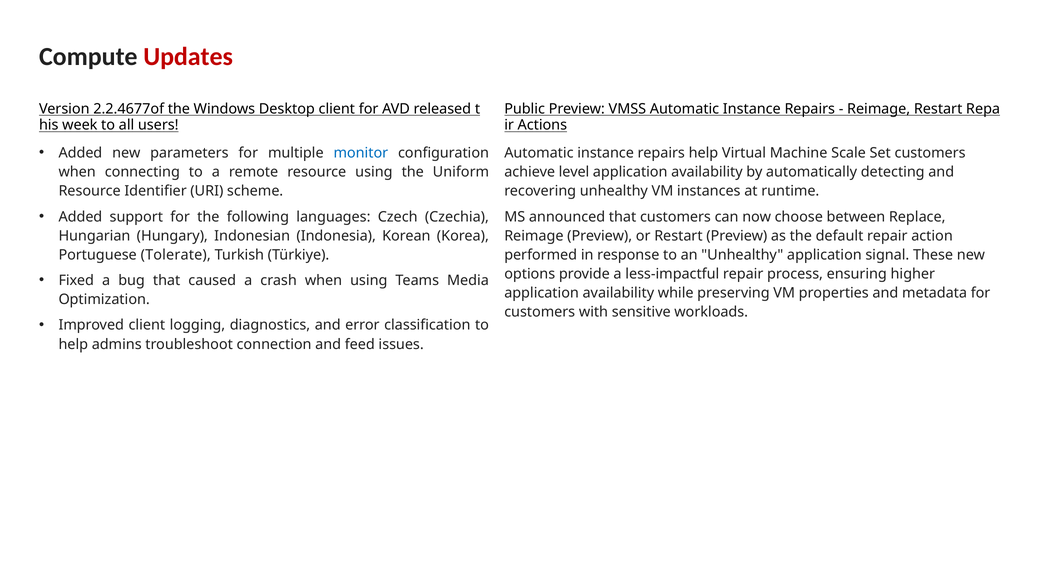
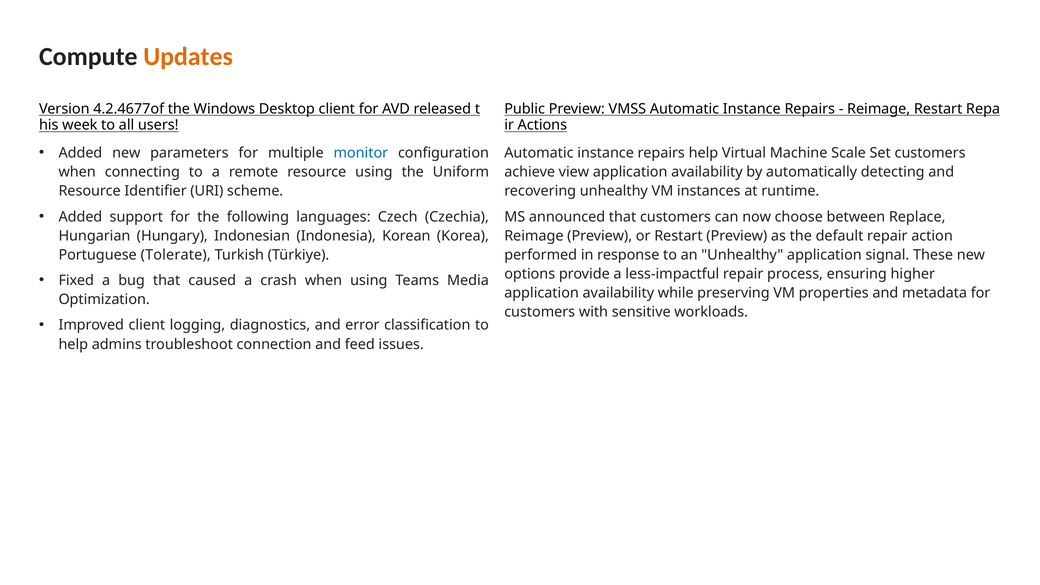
Updates colour: red -> orange
2.2.4677of: 2.2.4677of -> 4.2.4677of
level: level -> view
